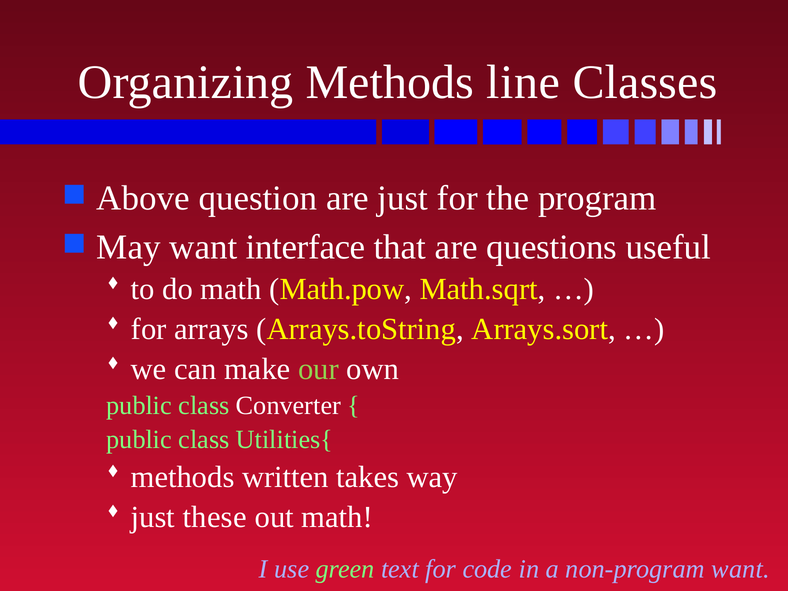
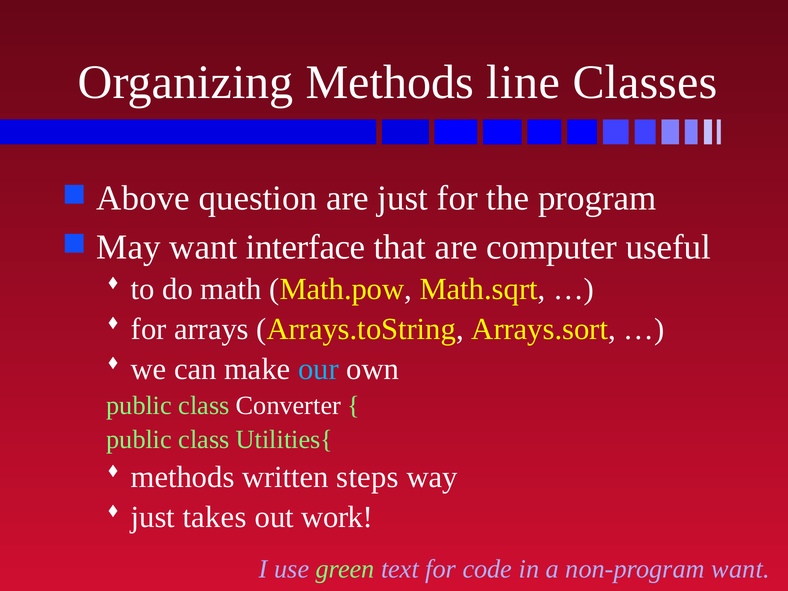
questions: questions -> computer
our colour: light green -> light blue
takes: takes -> steps
these: these -> takes
out math: math -> work
